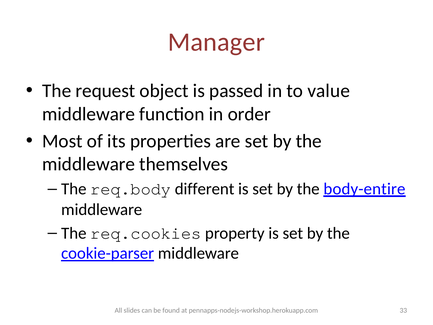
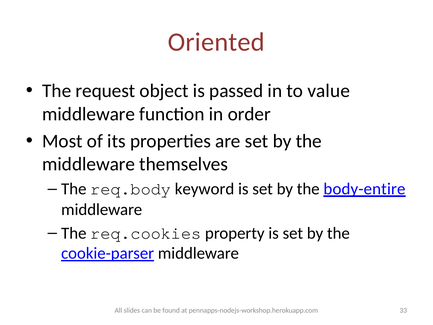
Manager: Manager -> Oriented
different: different -> keyword
